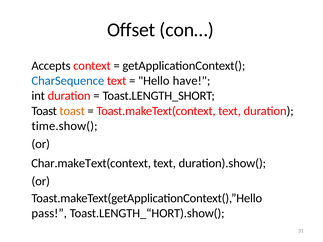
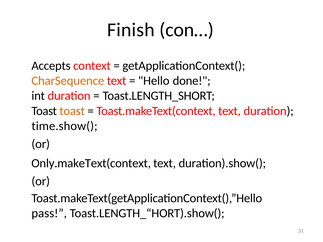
Offset: Offset -> Finish
CharSequence colour: blue -> orange
have: have -> done
Char.makeText(context: Char.makeText(context -> Only.makeText(context
